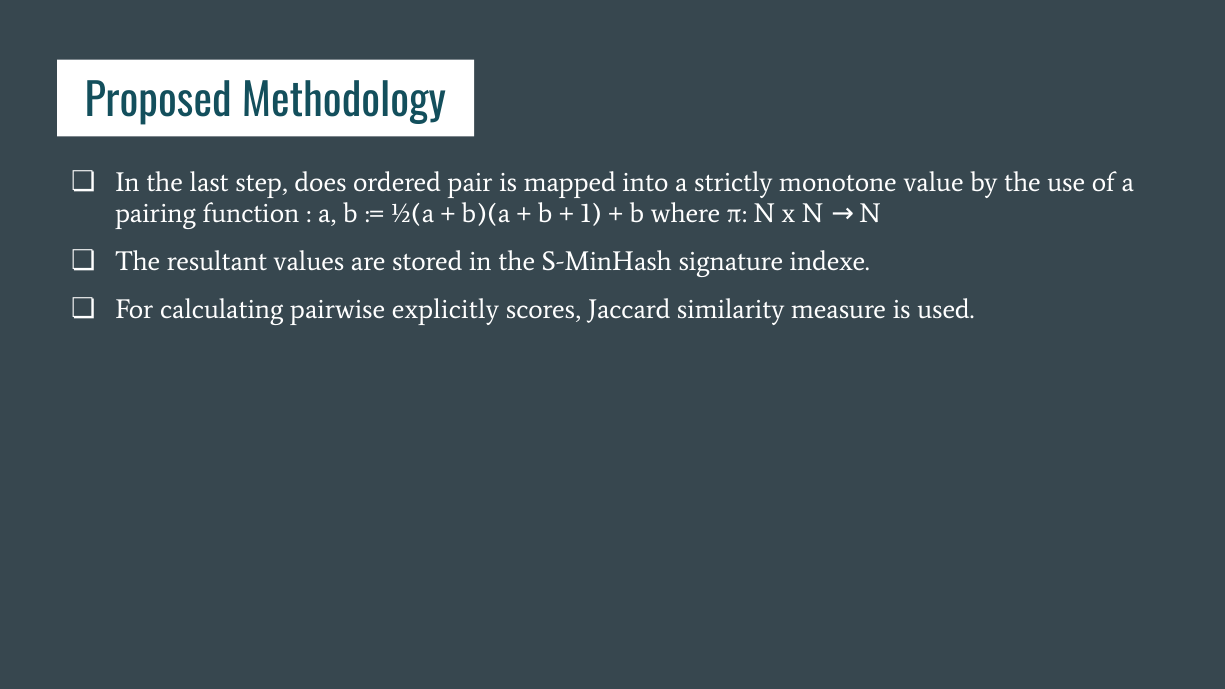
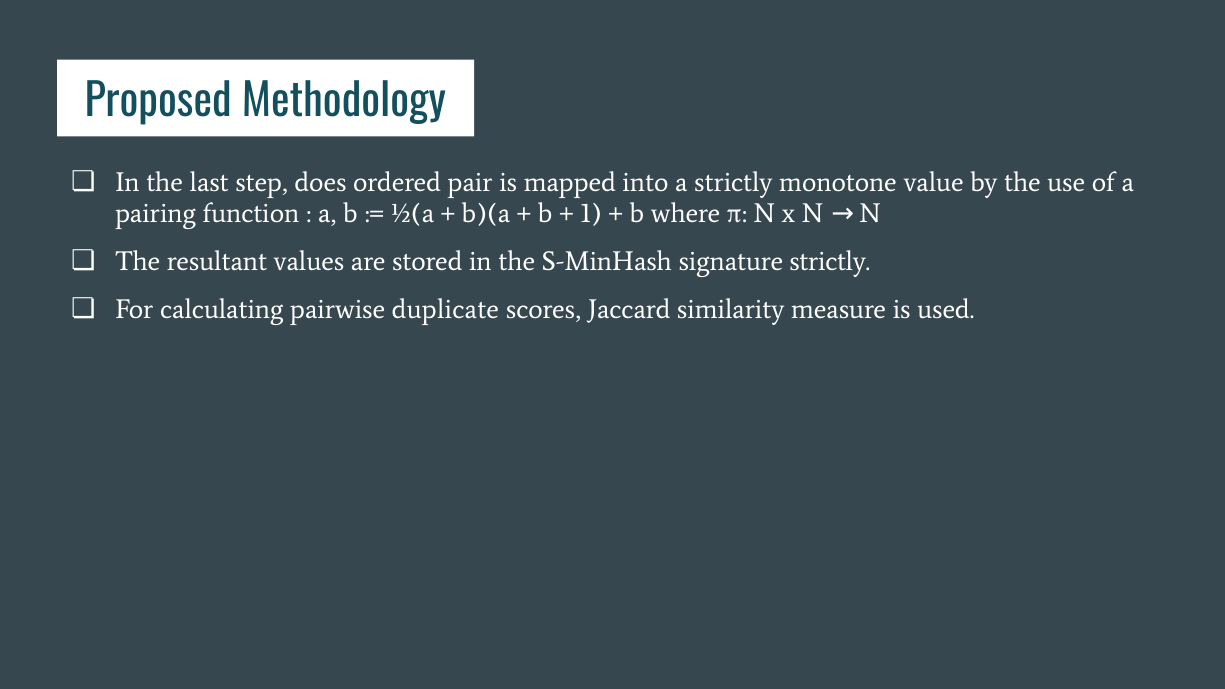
signature indexe: indexe -> strictly
explicitly: explicitly -> duplicate
